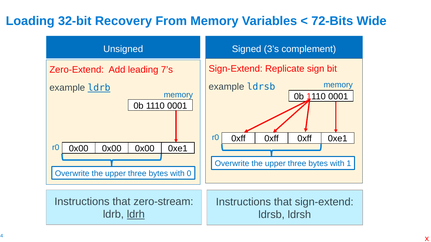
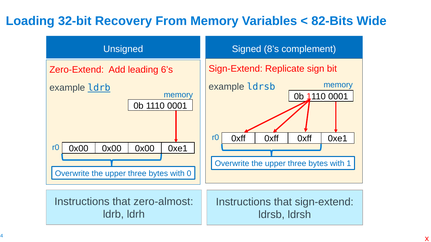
72-Bits: 72-Bits -> 82-Bits
3’s: 3’s -> 8’s
7’s: 7’s -> 6’s
zero-stream: zero-stream -> zero-almost
ldrh underline: present -> none
